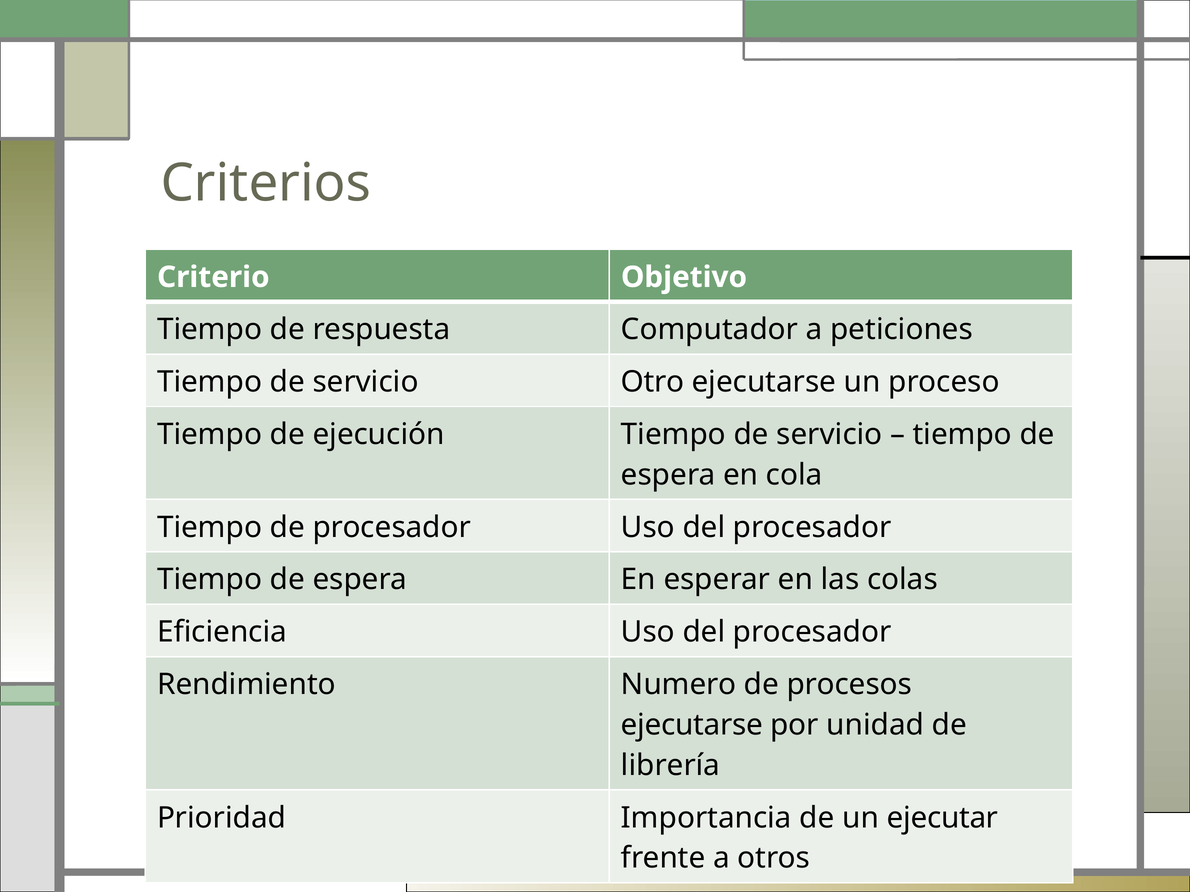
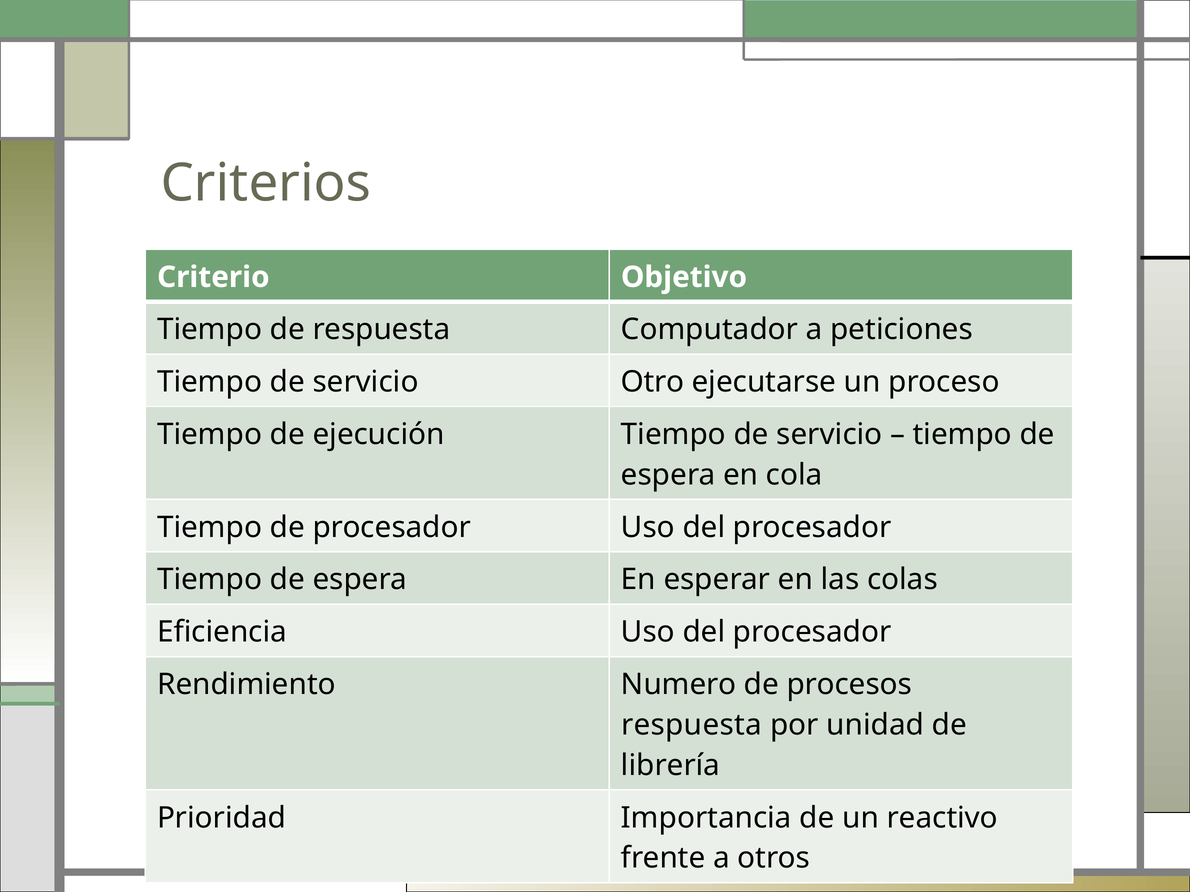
ejecutarse at (692, 725): ejecutarse -> respuesta
ejecutar: ejecutar -> reactivo
